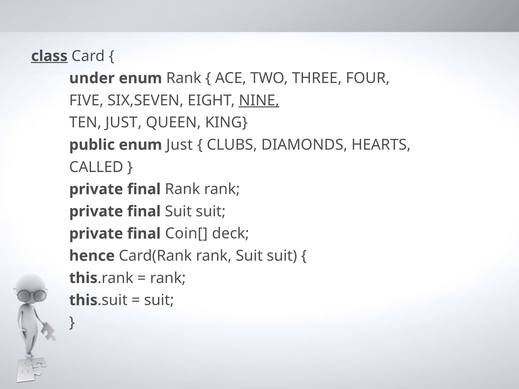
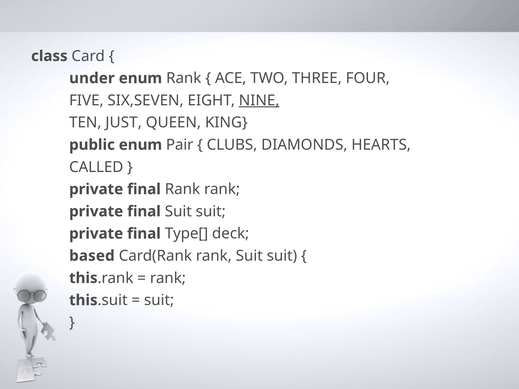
class underline: present -> none
enum Just: Just -> Pair
Coin[: Coin[ -> Type[
hence: hence -> based
